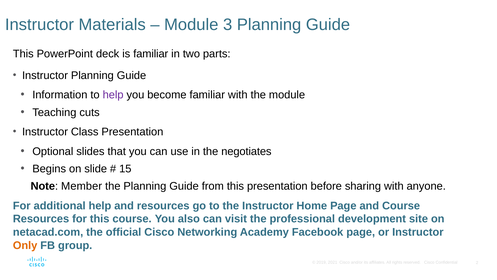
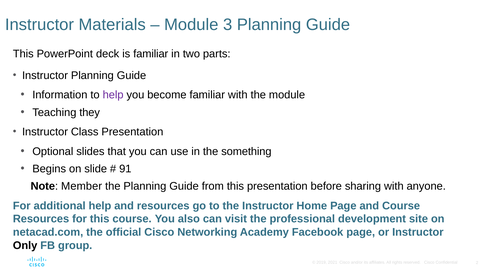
cuts: cuts -> they
negotiates: negotiates -> something
15: 15 -> 91
Only colour: orange -> black
